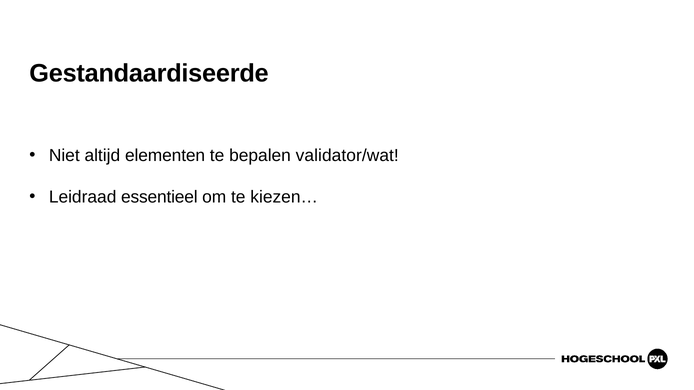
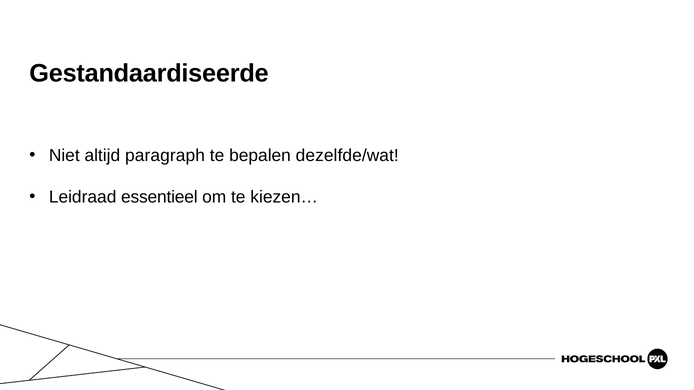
elementen: elementen -> paragraph
validator/wat: validator/wat -> dezelfde/wat
